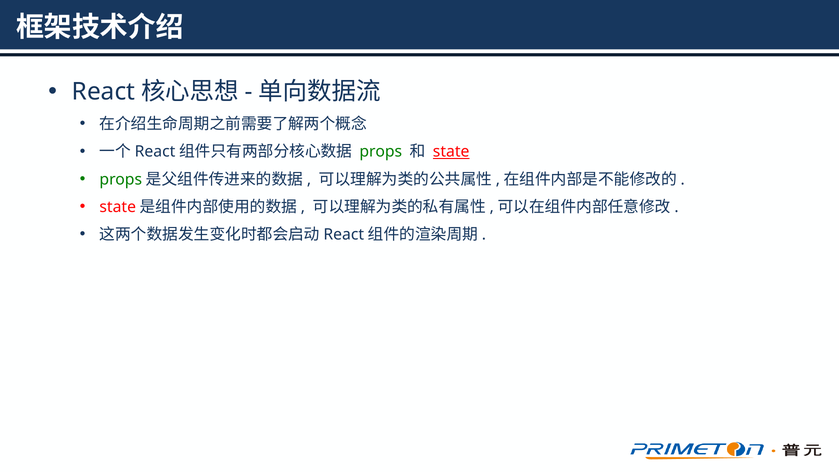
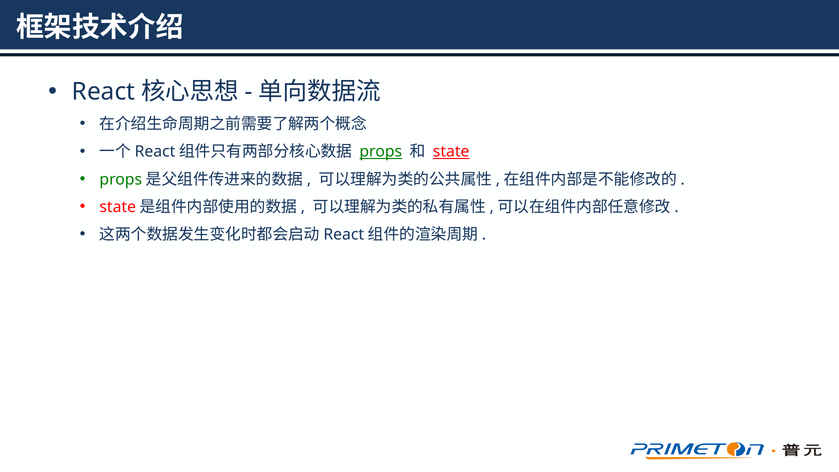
props underline: none -> present
